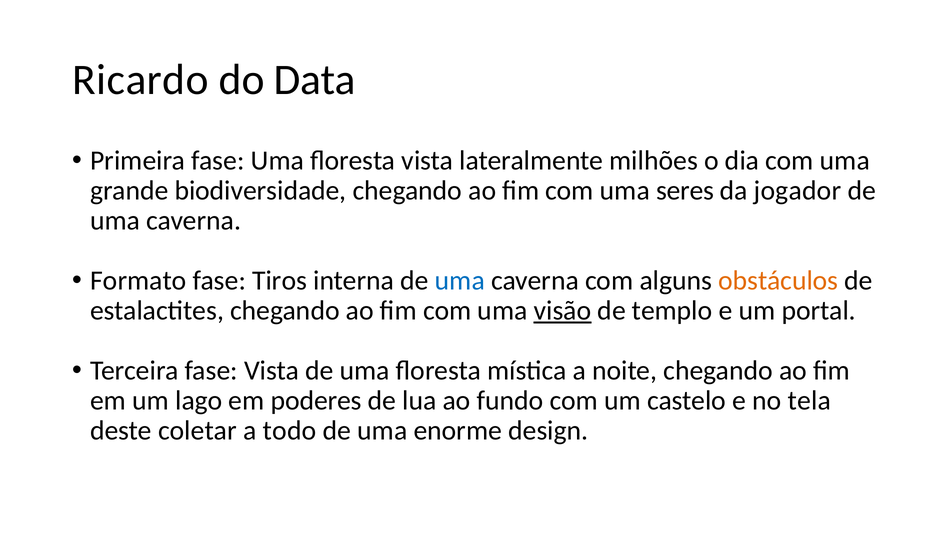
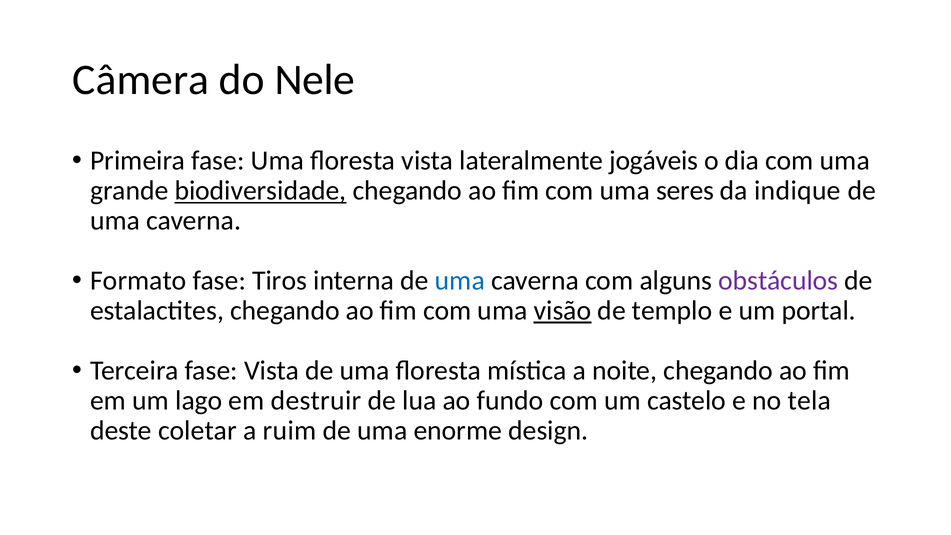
Ricardo: Ricardo -> Câmera
Data: Data -> Nele
milhões: milhões -> jogáveis
biodiversidade underline: none -> present
jogador: jogador -> indique
obstáculos colour: orange -> purple
poderes: poderes -> destruir
todo: todo -> ruim
